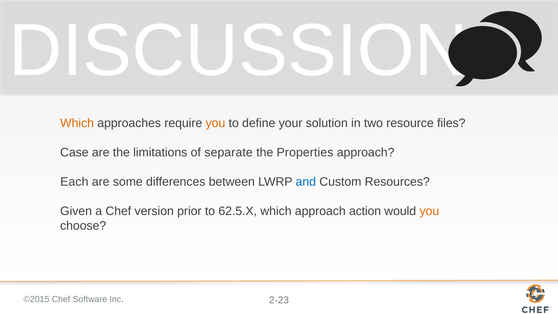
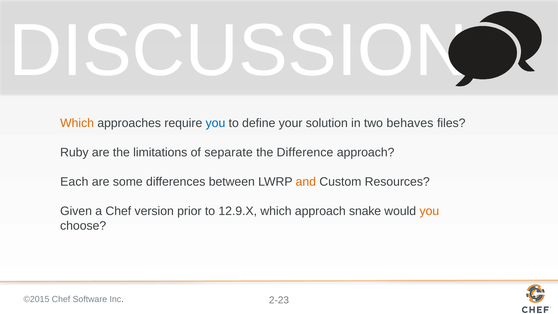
you at (215, 123) colour: orange -> blue
resource: resource -> behaves
Case: Case -> Ruby
Properties: Properties -> Difference
and colour: blue -> orange
62.5.X: 62.5.X -> 12.9.X
action: action -> snake
